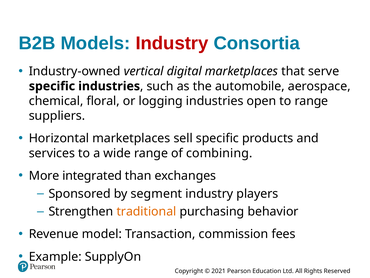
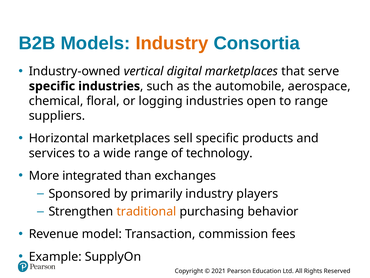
Industry at (172, 43) colour: red -> orange
combining: combining -> technology
segment: segment -> primarily
